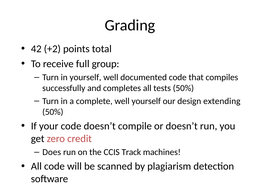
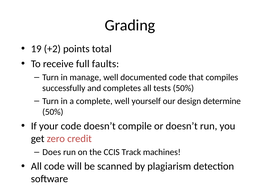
42: 42 -> 19
group: group -> faults
in yourself: yourself -> manage
extending: extending -> determine
